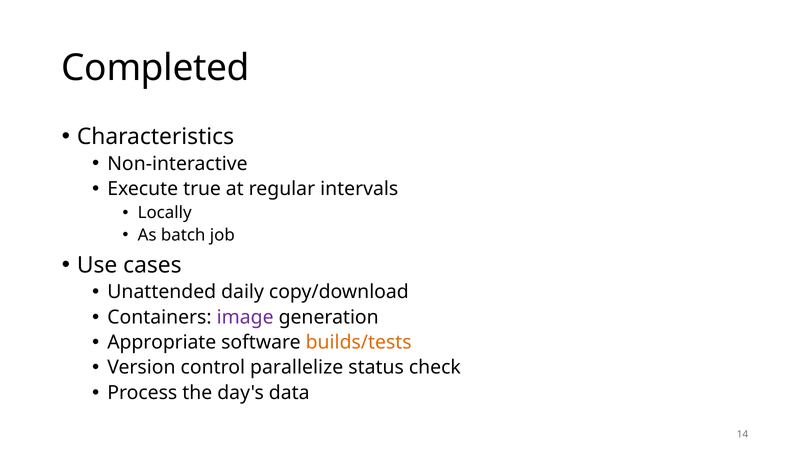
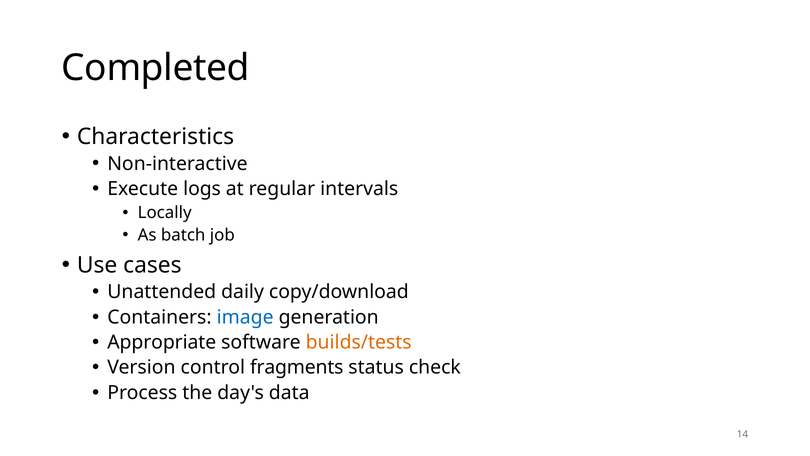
true: true -> logs
image colour: purple -> blue
parallelize: parallelize -> fragments
